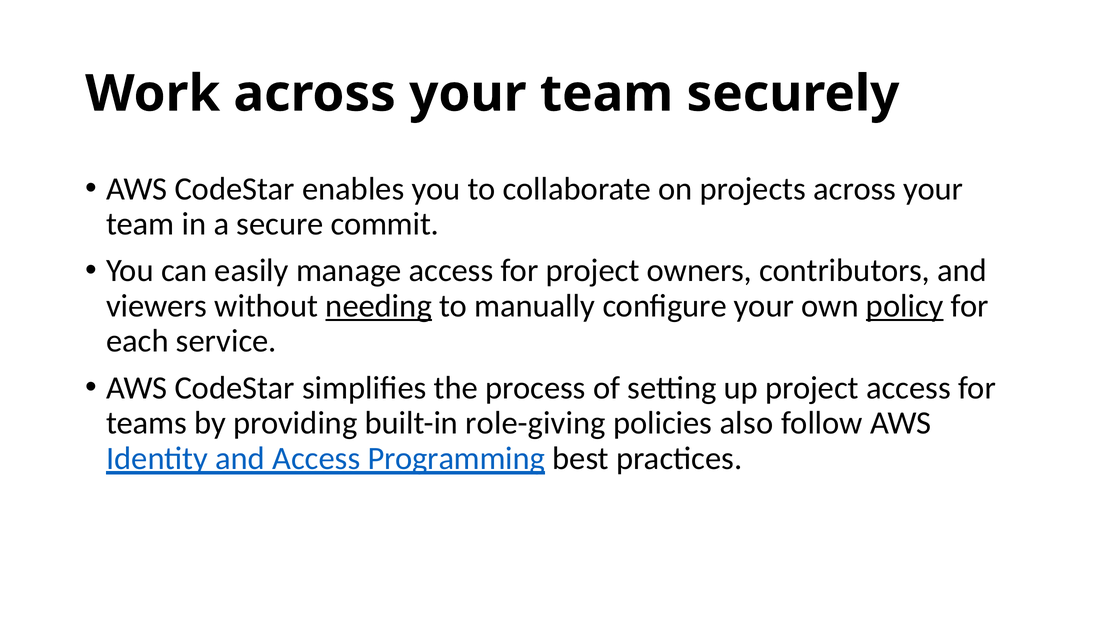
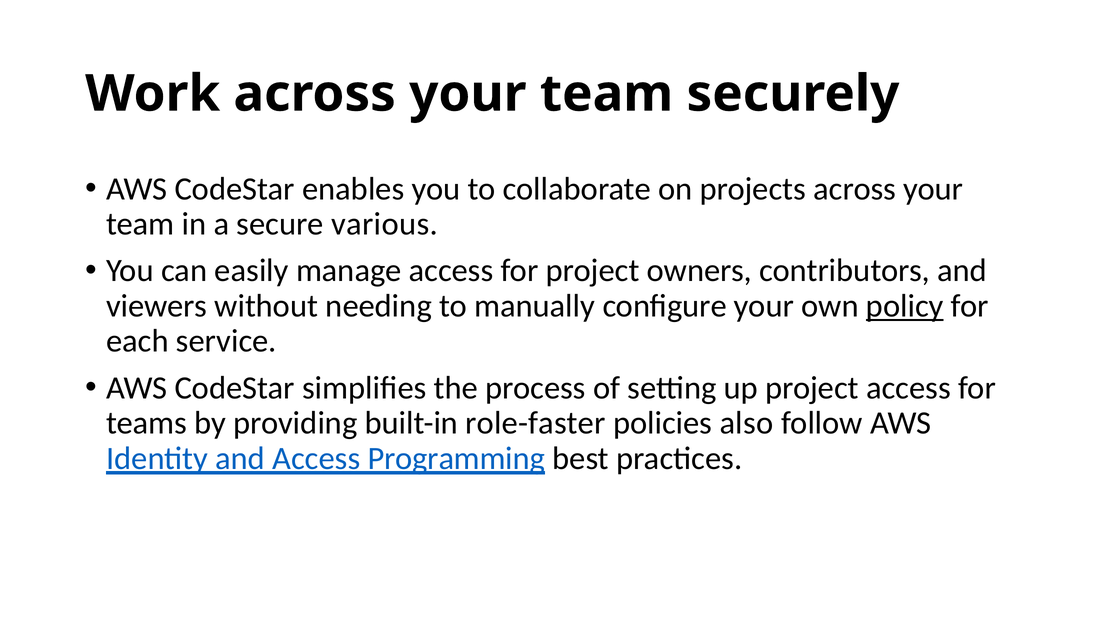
commit: commit -> various
needing underline: present -> none
role-giving: role-giving -> role-faster
